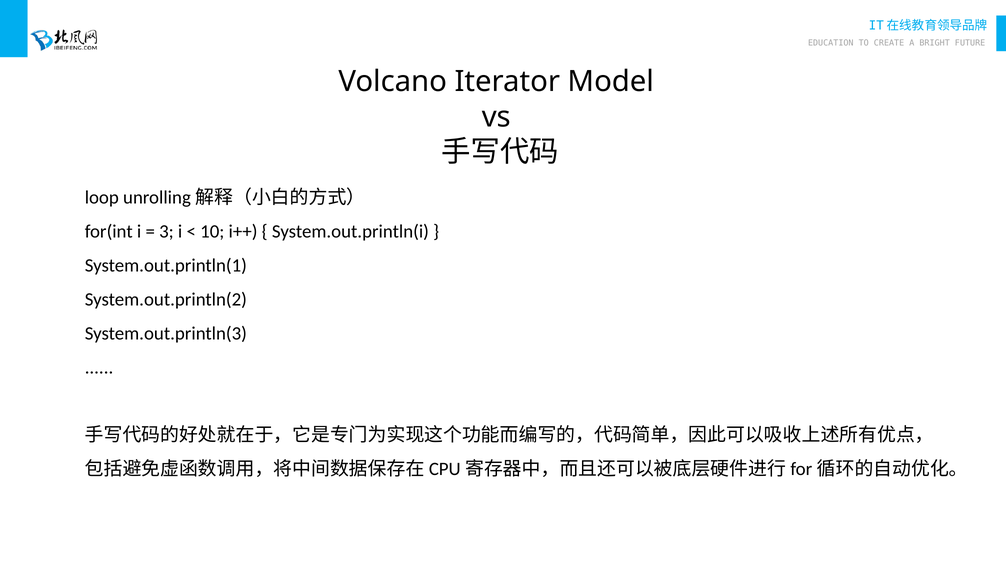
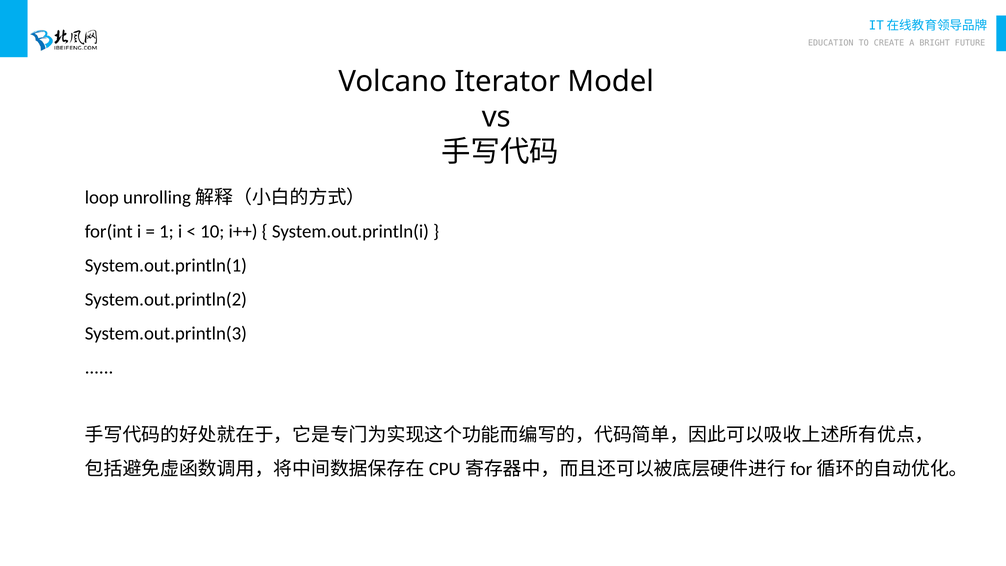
3: 3 -> 1
